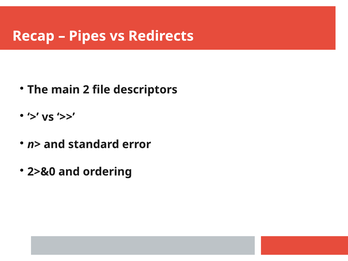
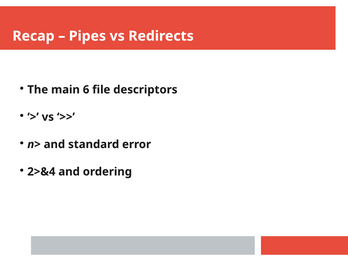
2: 2 -> 6
2>&0: 2>&0 -> 2>&4
